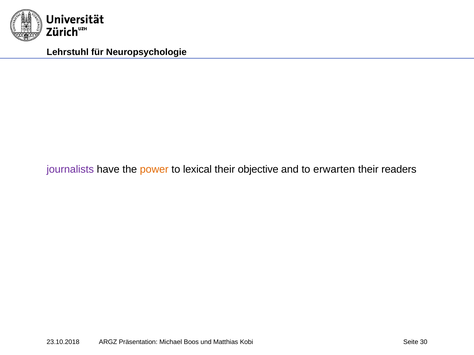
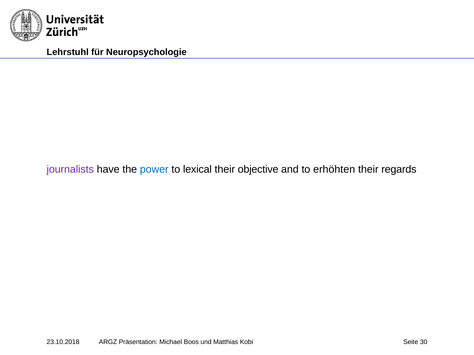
power colour: orange -> blue
erwarten: erwarten -> erhöhten
readers: readers -> regards
